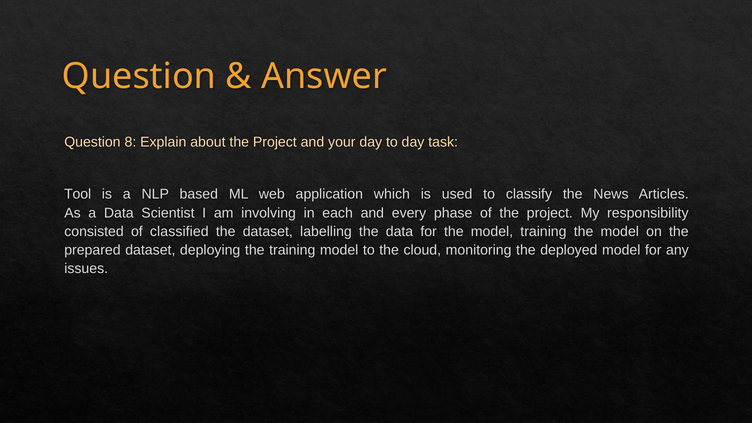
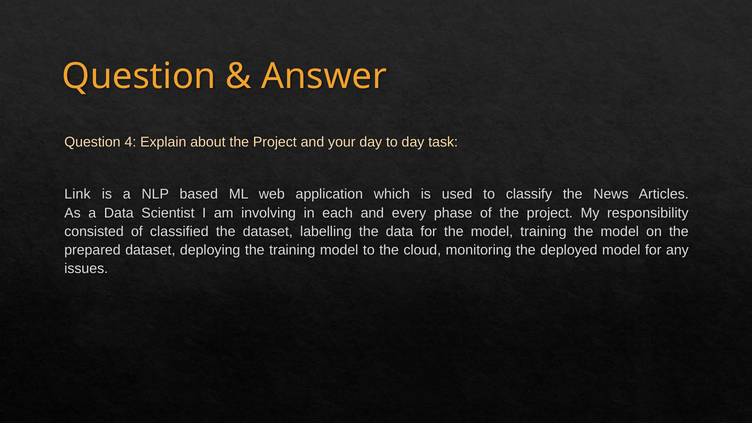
8: 8 -> 4
Tool: Tool -> Link
